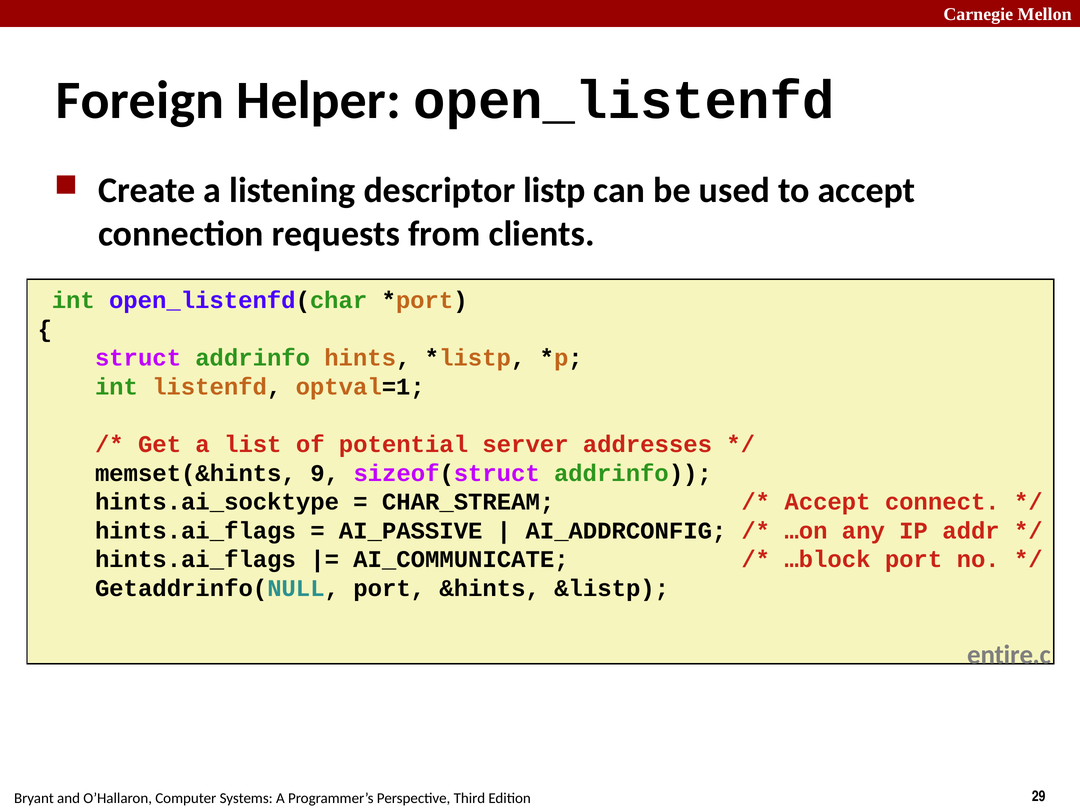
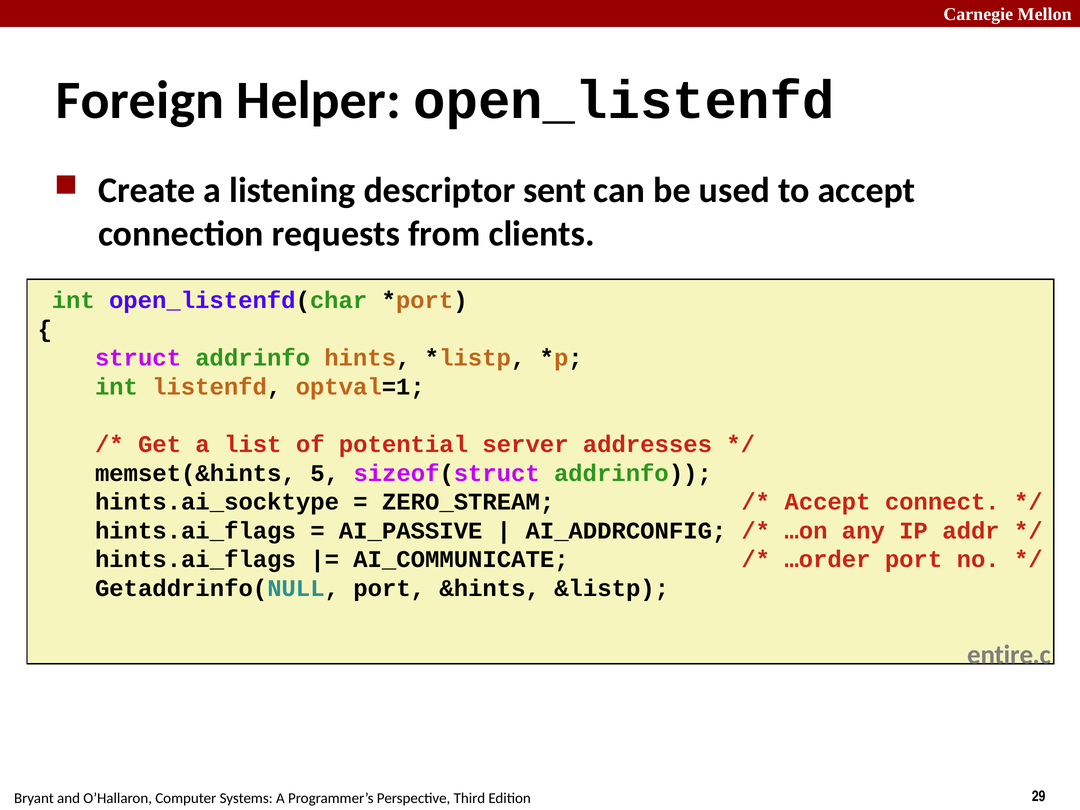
listp: listp -> sent
9: 9 -> 5
CHAR_STREAM: CHAR_STREAM -> ZERO_STREAM
…block: …block -> …order
